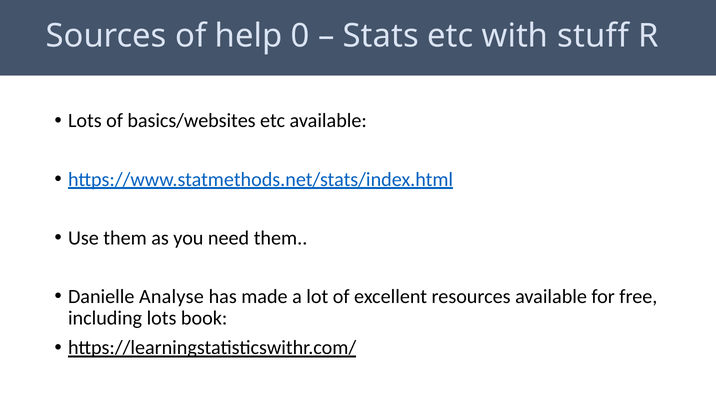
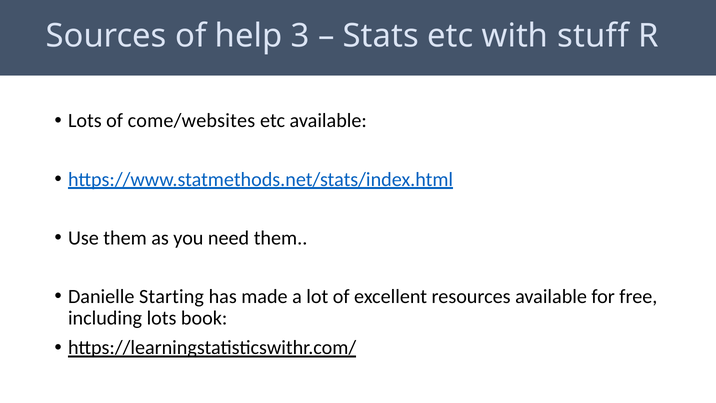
0: 0 -> 3
basics/websites: basics/websites -> come/websites
Analyse: Analyse -> Starting
